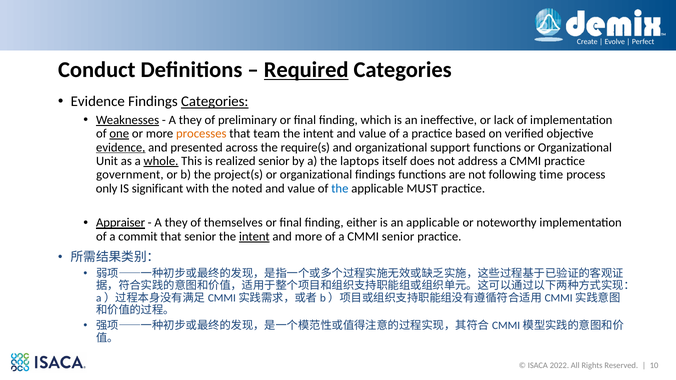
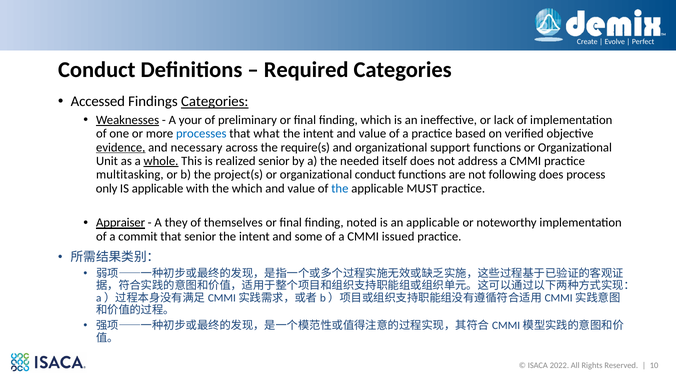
Required underline: present -> none
Evidence at (98, 102): Evidence -> Accessed
they at (190, 120): they -> your
one underline: present -> none
processes colour: orange -> blue
team: team -> what
presented: presented -> necessary
laptops: laptops -> needed
government: government -> multitasking
organizational findings: findings -> conduct
following time: time -> does
IS significant: significant -> applicable
the noted: noted -> which
either: either -> noted
intent at (254, 237) underline: present -> none
and more: more -> some
CMMI senior: senior -> issued
